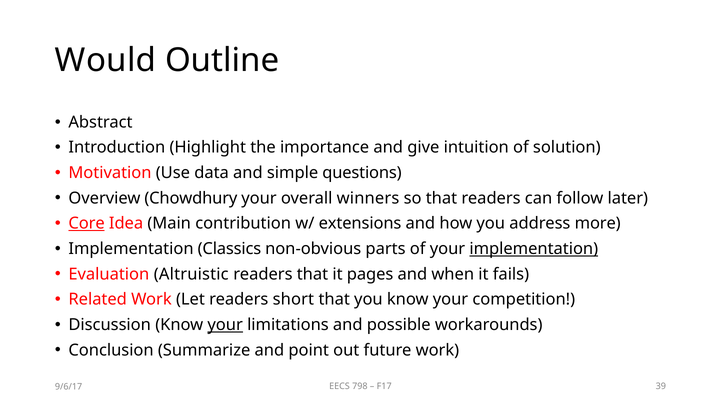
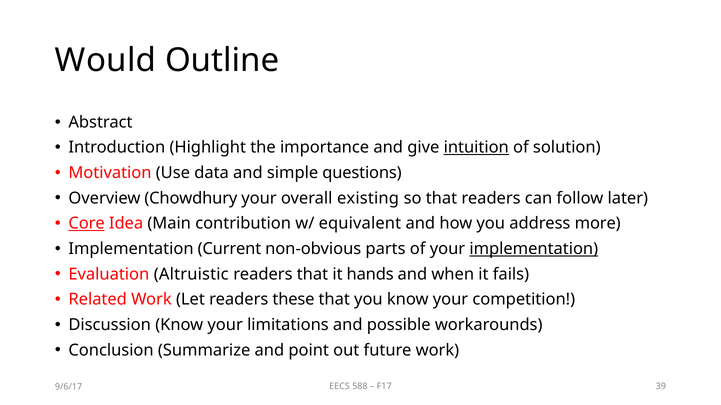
intuition underline: none -> present
winners: winners -> existing
extensions: extensions -> equivalent
Classics: Classics -> Current
pages: pages -> hands
short: short -> these
your at (225, 325) underline: present -> none
798: 798 -> 588
